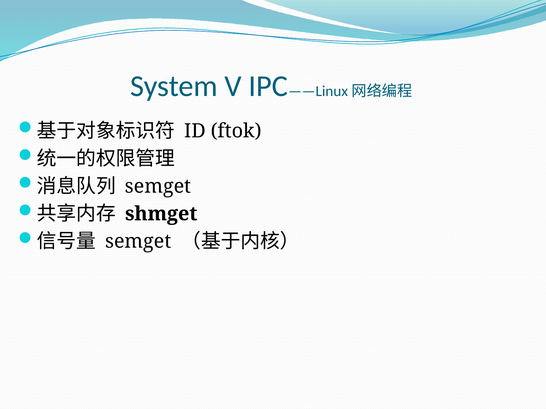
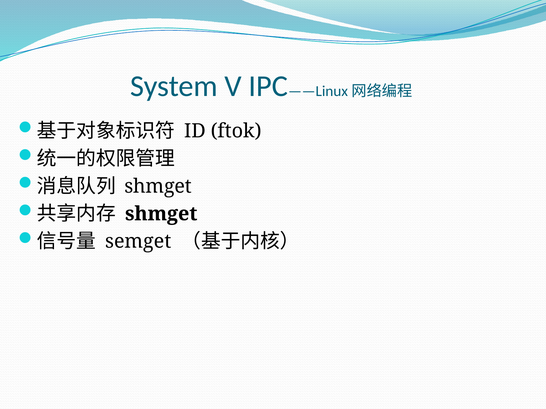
semget at (158, 186): semget -> shmget
